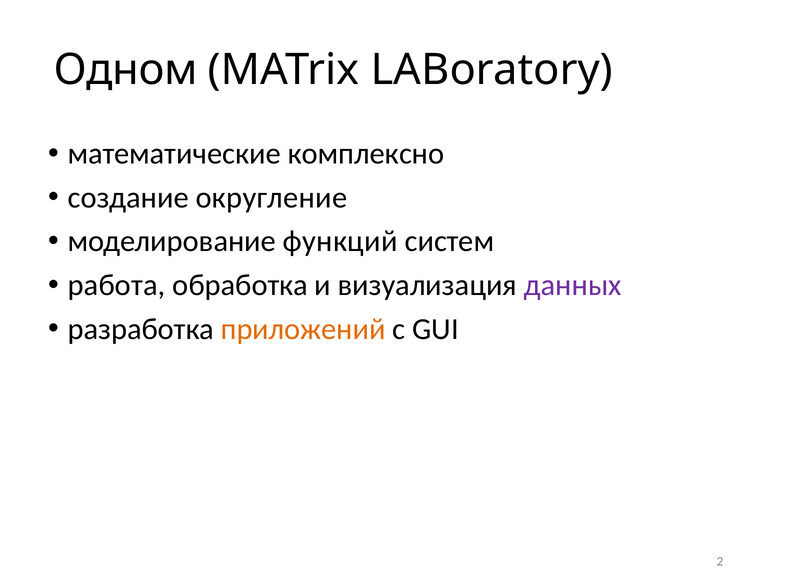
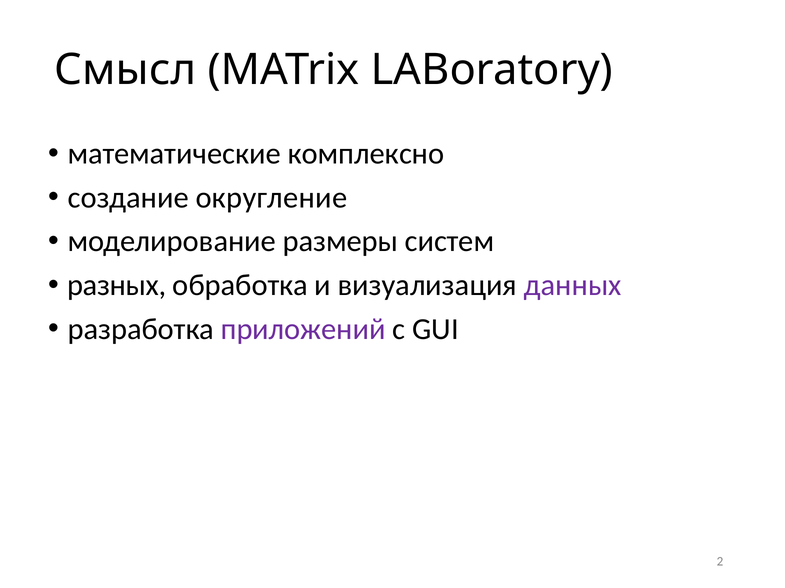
Одном: Одном -> Смысл
функций: функций -> размеры
работа: работа -> разных
приложений colour: orange -> purple
